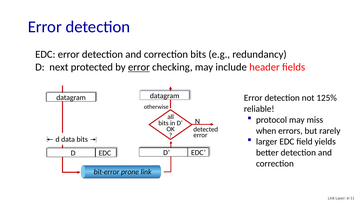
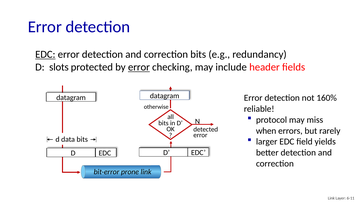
EDC at (45, 54) underline: none -> present
next: next -> slots
125%: 125% -> 160%
